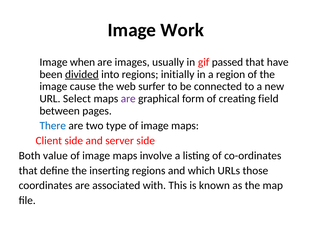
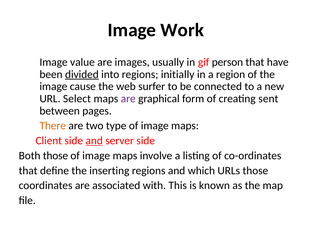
when: when -> value
passed: passed -> person
field: field -> sent
There colour: blue -> orange
and at (94, 141) underline: none -> present
Both value: value -> those
